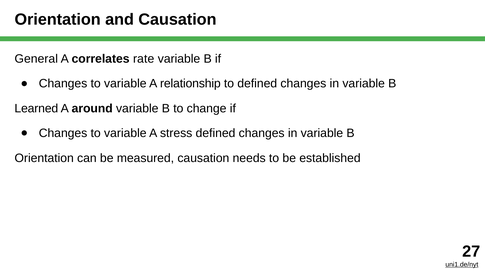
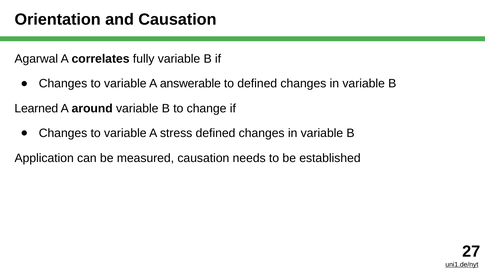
General: General -> Agarwal
rate: rate -> fully
relationship: relationship -> answerable
Orientation at (44, 158): Orientation -> Application
